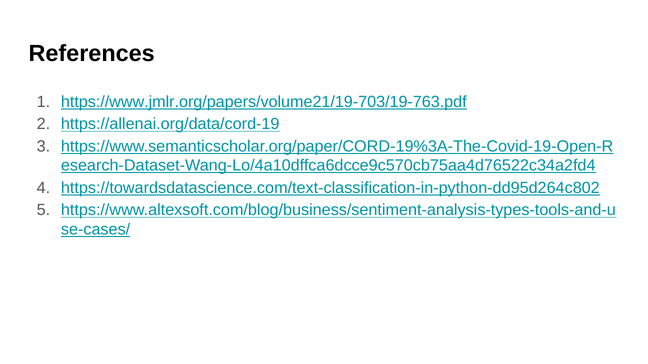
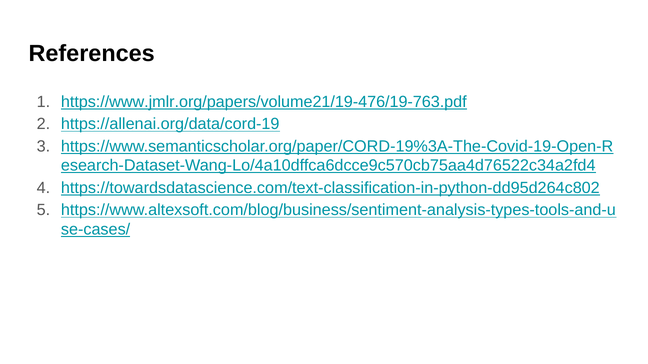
https://www.jmlr.org/papers/volume21/19-703/19-763.pdf: https://www.jmlr.org/papers/volume21/19-703/19-763.pdf -> https://www.jmlr.org/papers/volume21/19-476/19-763.pdf
